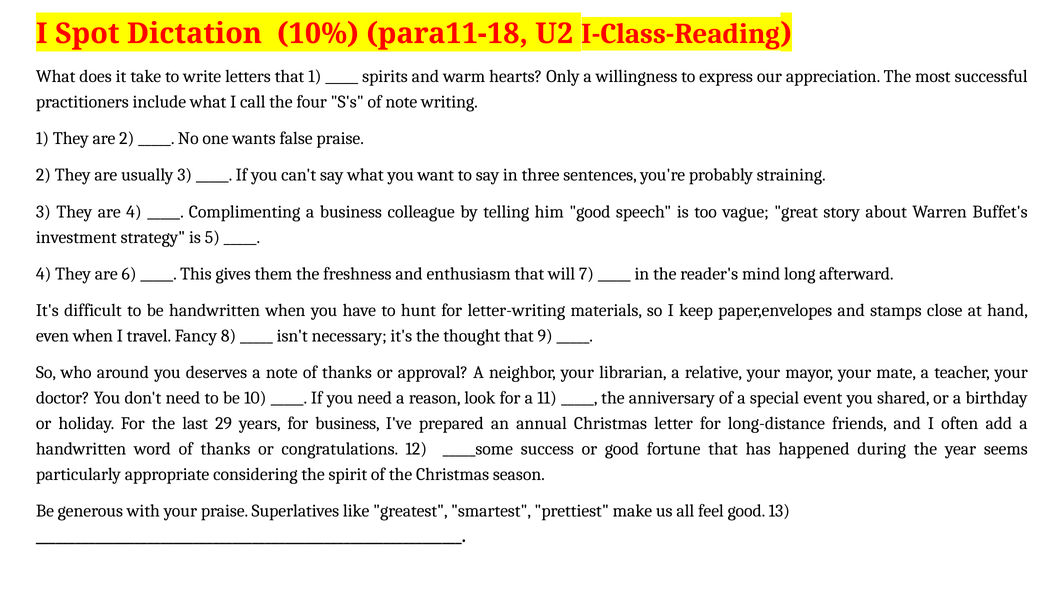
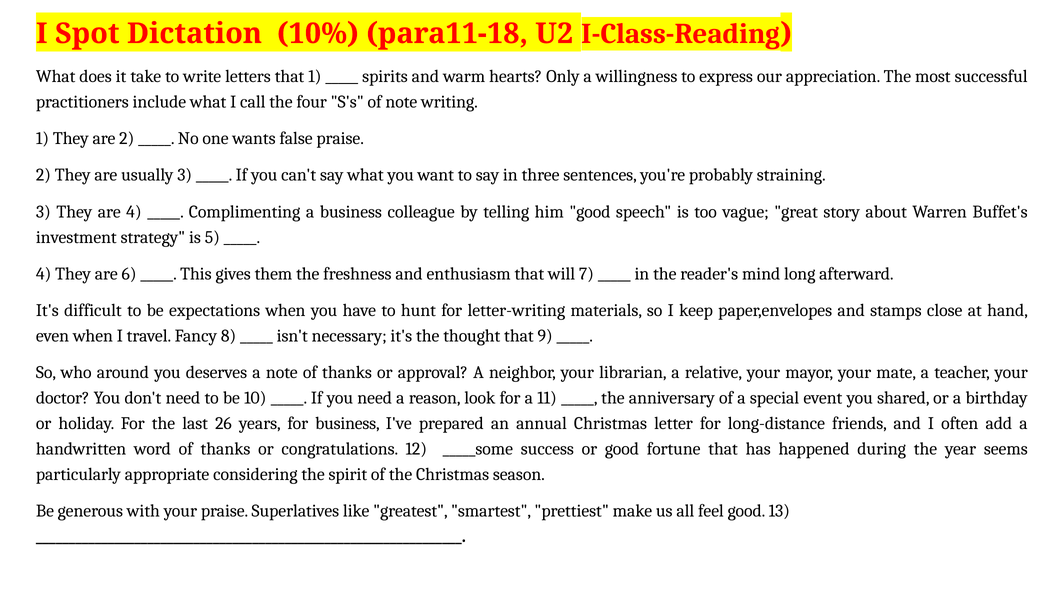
be handwritten: handwritten -> expectations
29: 29 -> 26
